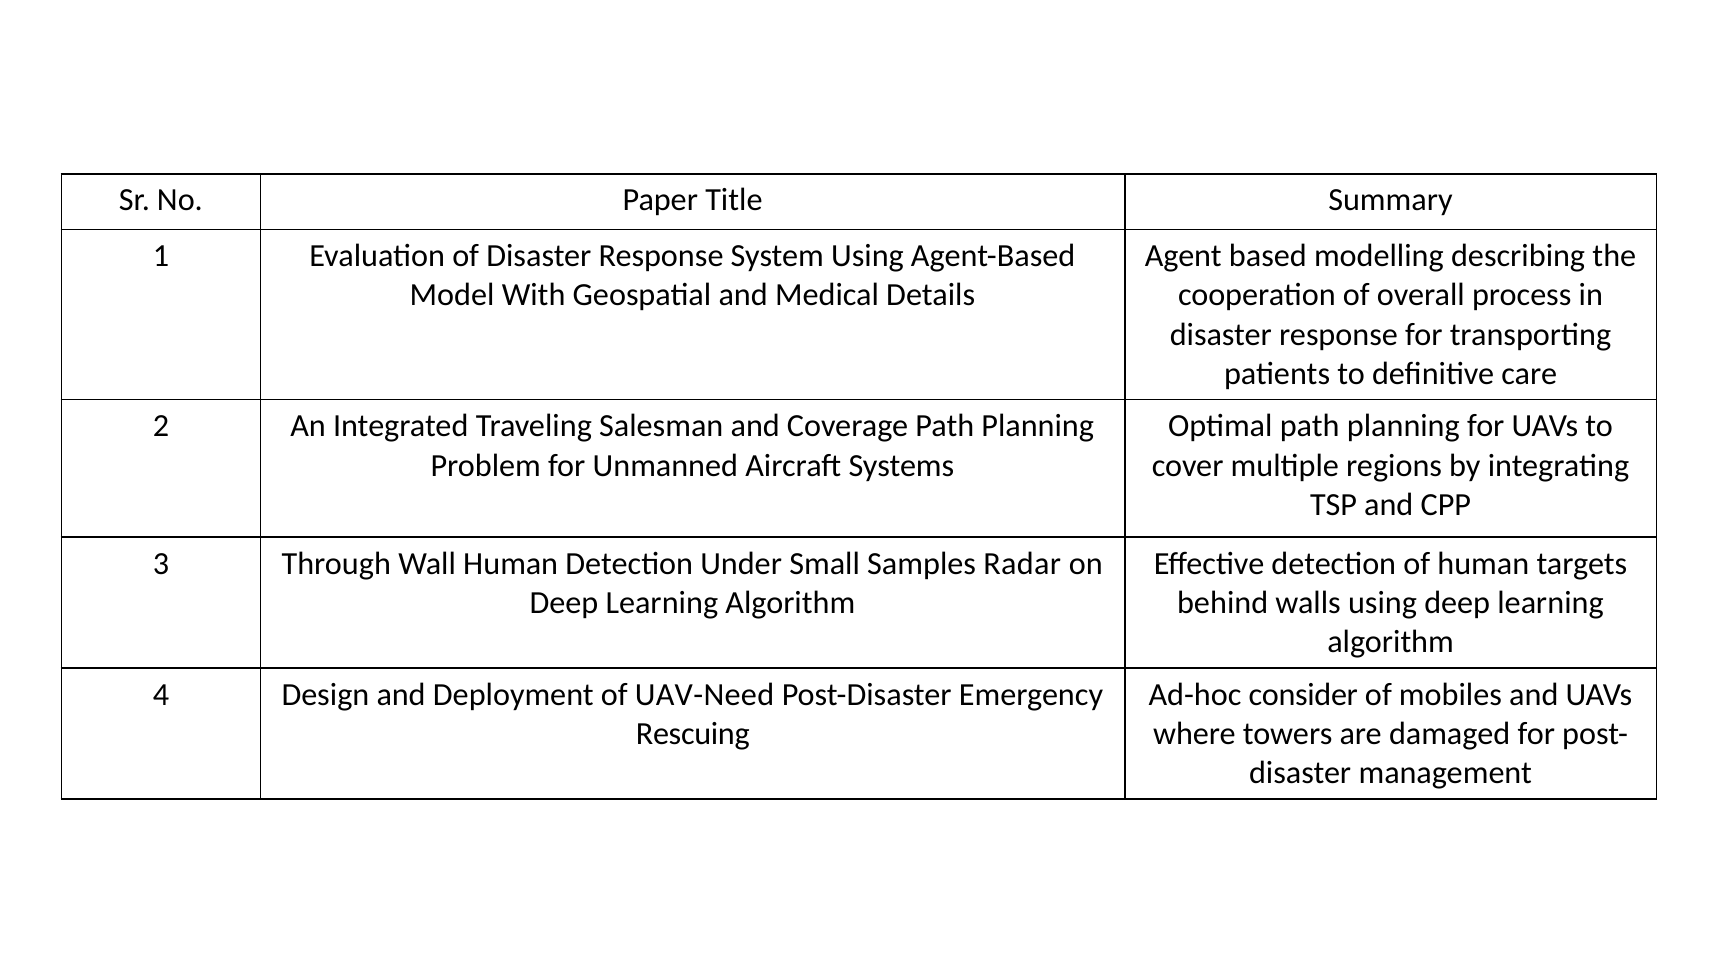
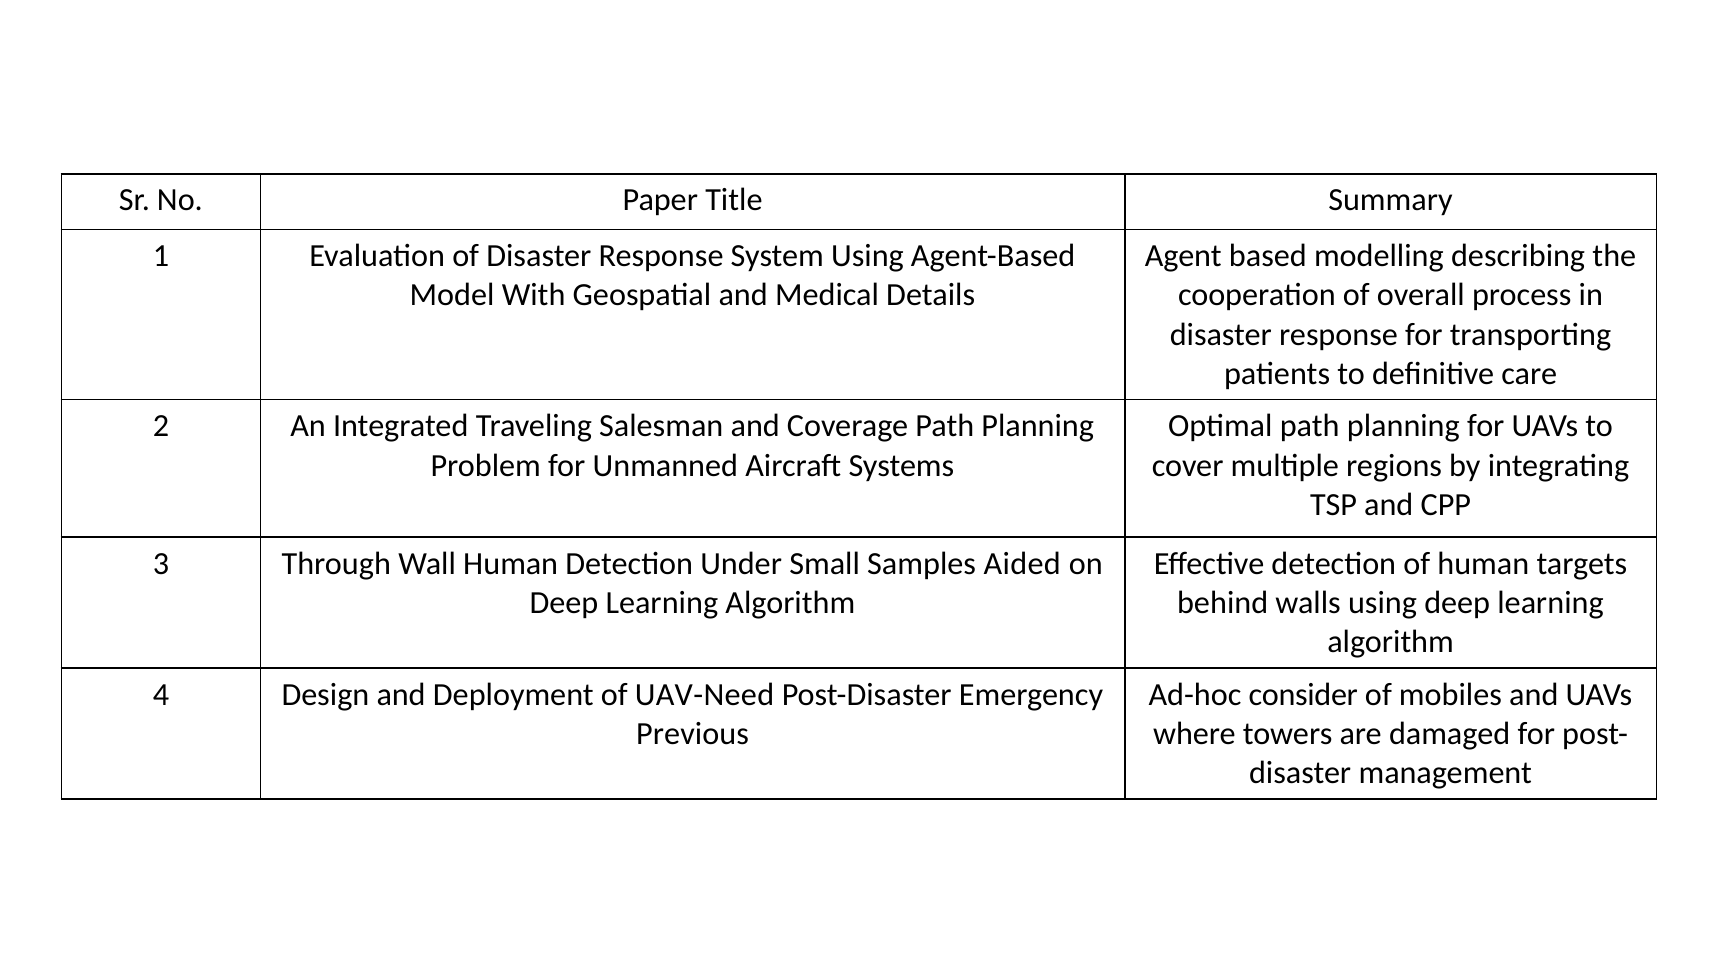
Radar: Radar -> Aided
Rescuing: Rescuing -> Previous
